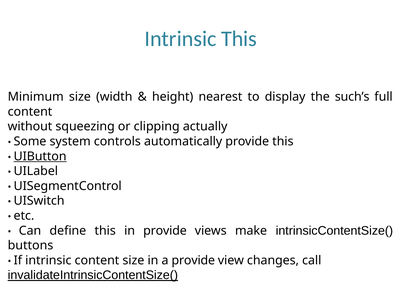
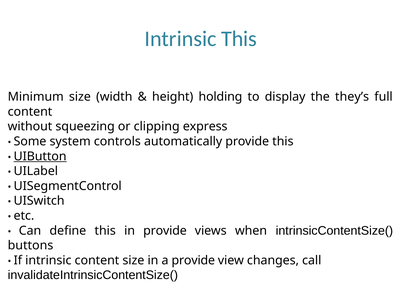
nearest: nearest -> holding
such’s: such’s -> they’s
actually: actually -> express
make: make -> when
invalidateIntrinsicContentSize( underline: present -> none
